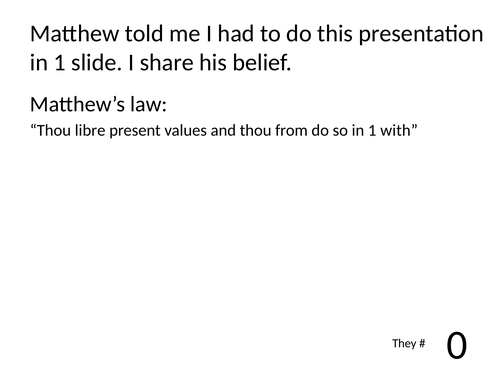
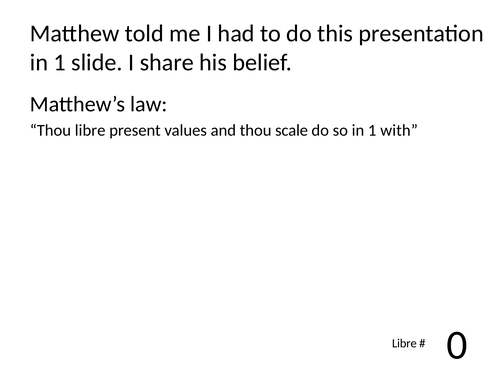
from: from -> scale
They at (404, 344): They -> Libre
